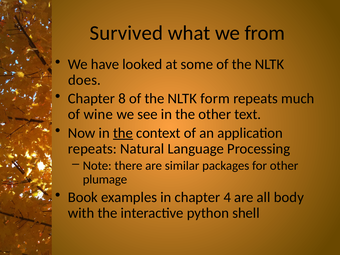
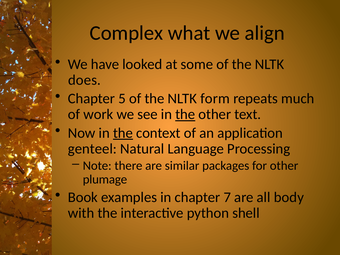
Survived: Survived -> Complex
from: from -> align
8: 8 -> 5
wine: wine -> work
the at (185, 114) underline: none -> present
repeats at (92, 149): repeats -> genteel
4: 4 -> 7
